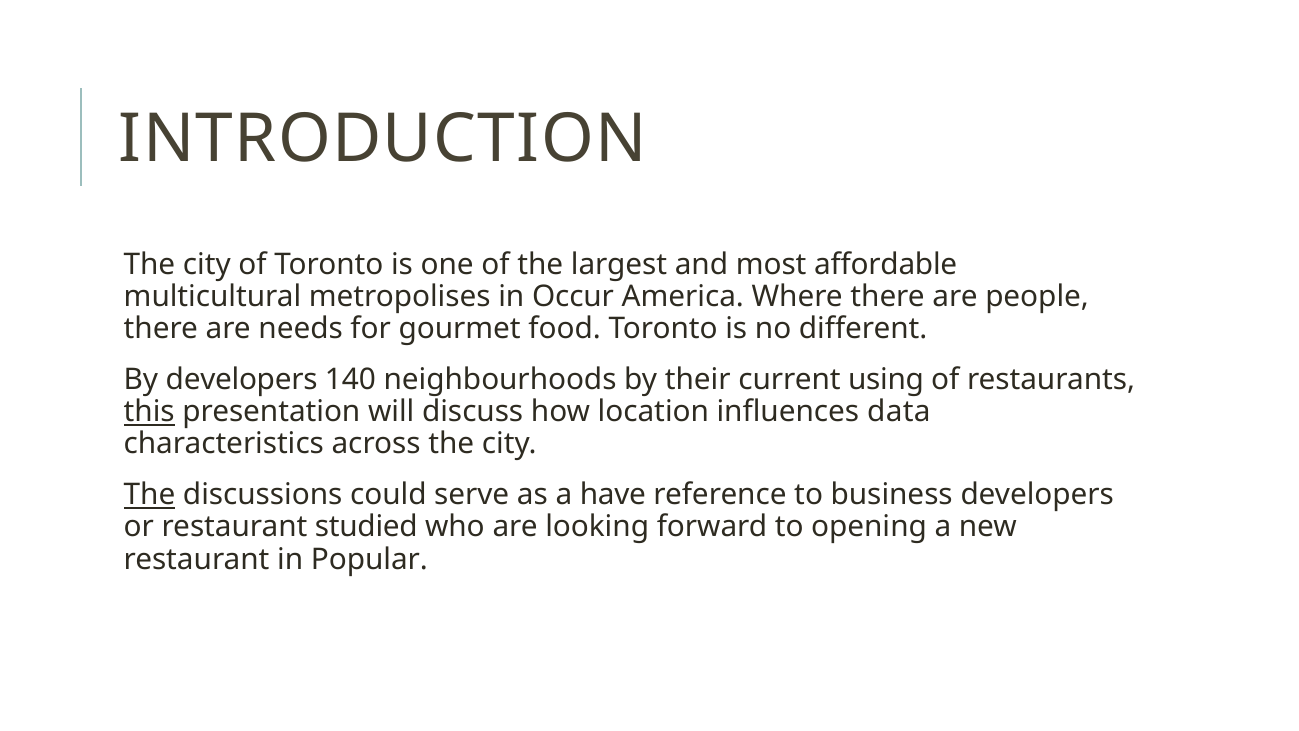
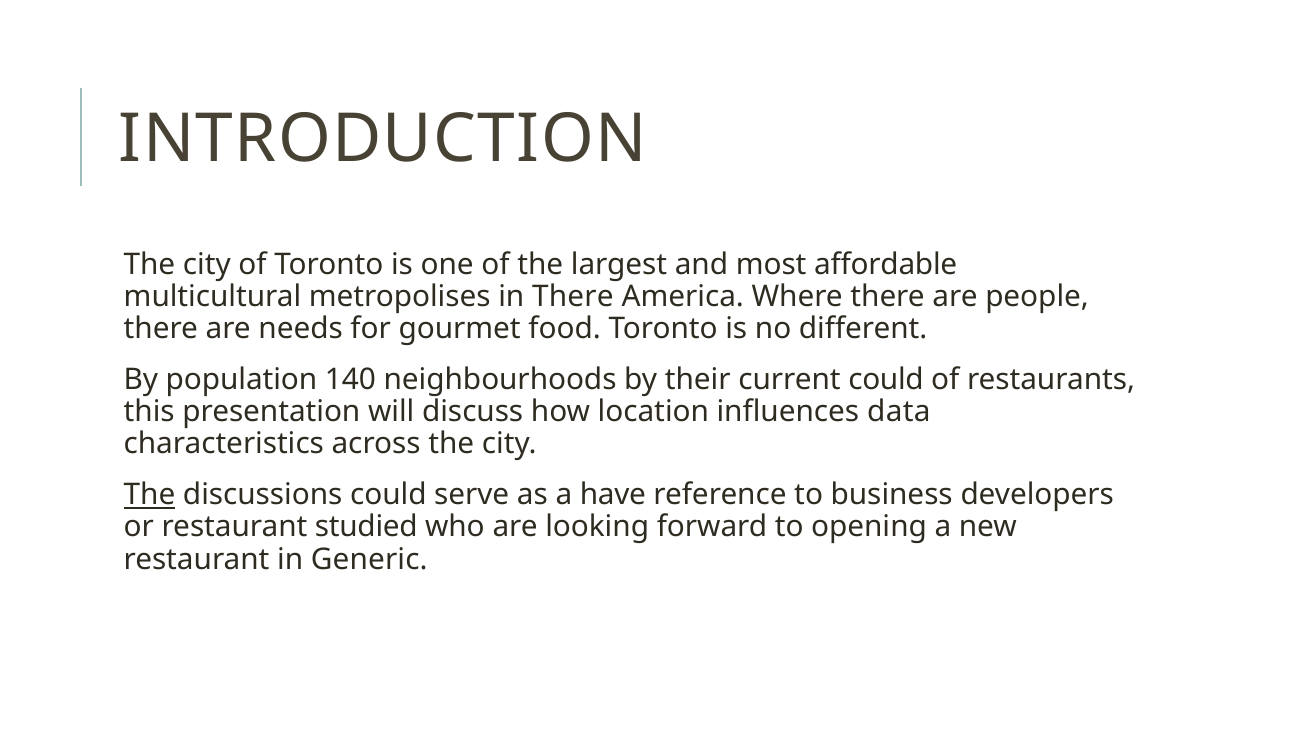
in Occur: Occur -> There
By developers: developers -> population
current using: using -> could
this underline: present -> none
Popular: Popular -> Generic
